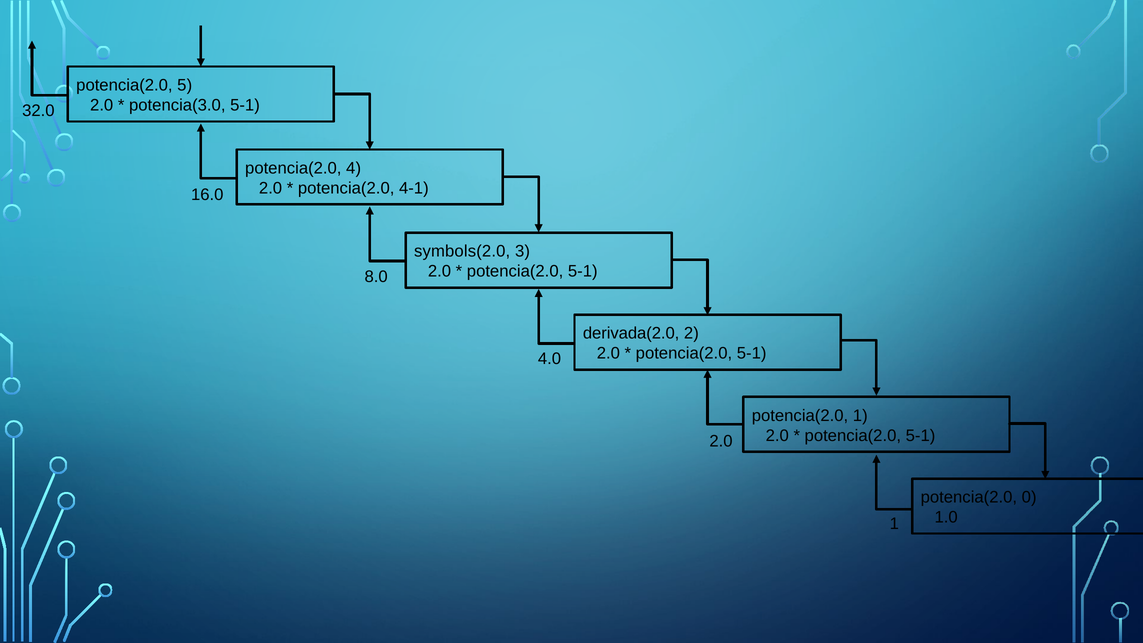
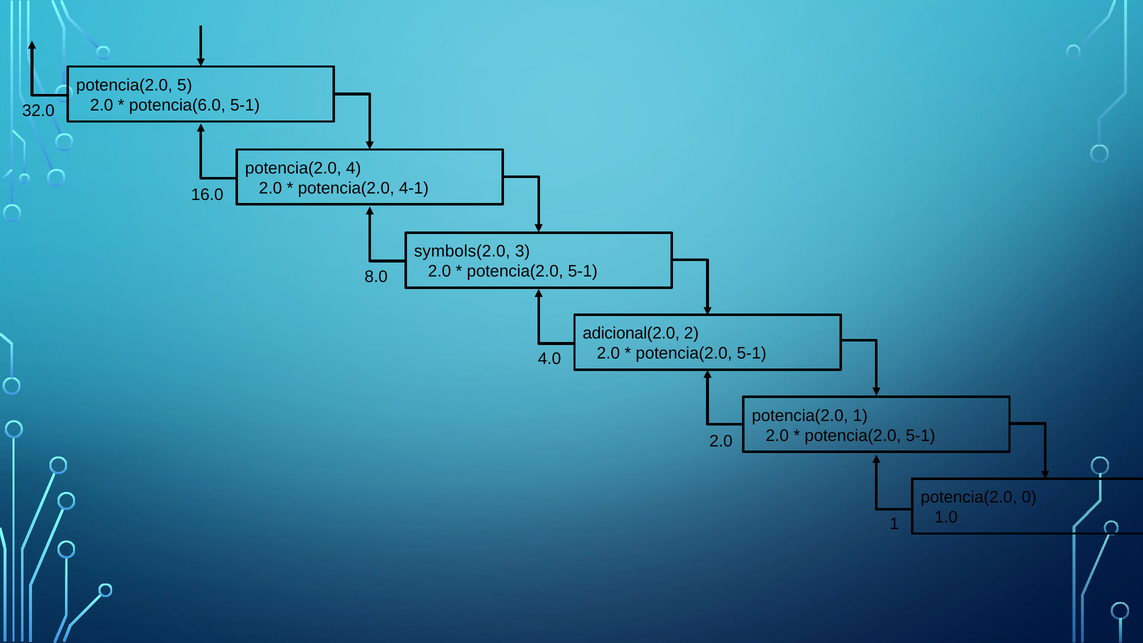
potencia(3.0: potencia(3.0 -> potencia(6.0
derivada(2.0: derivada(2.0 -> adicional(2.0
